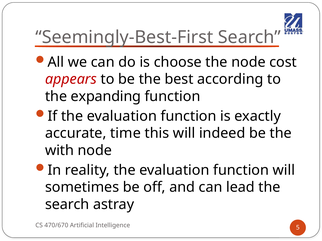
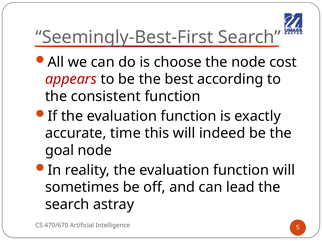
expanding: expanding -> consistent
with: with -> goal
